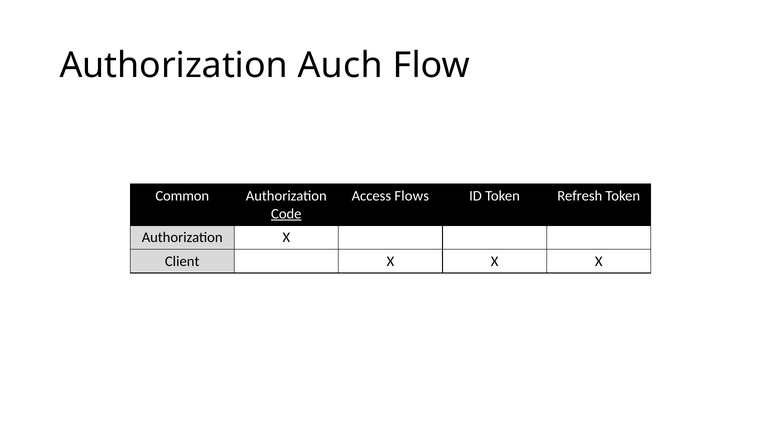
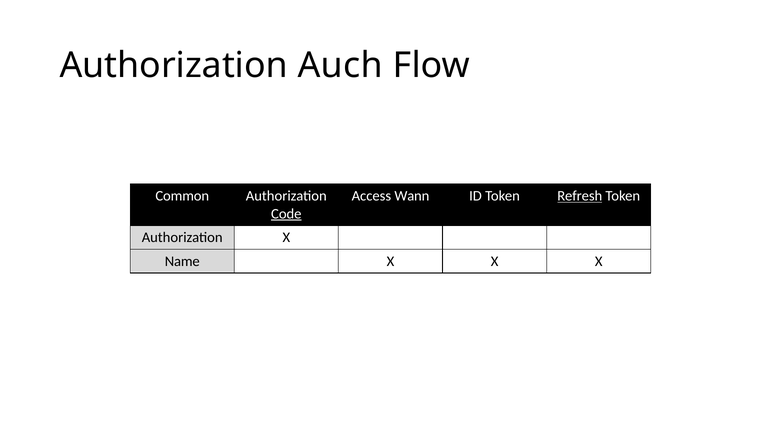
Flows: Flows -> Wann
Refresh underline: none -> present
Client: Client -> Name
